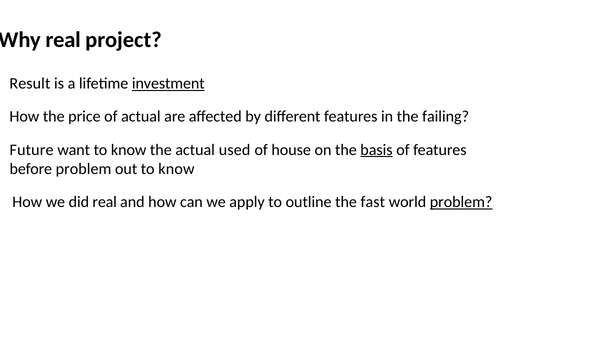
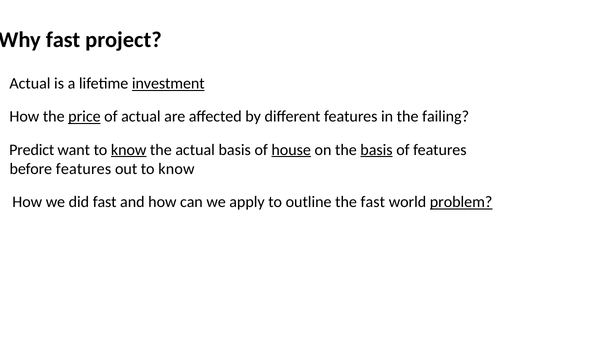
real at (63, 40): real -> fast
Result at (30, 84): Result -> Actual
price underline: none -> present
Future: Future -> Predict
know at (129, 150) underline: none -> present
actual used: used -> basis
house underline: none -> present
before problem: problem -> features
did real: real -> fast
